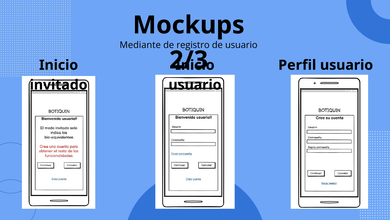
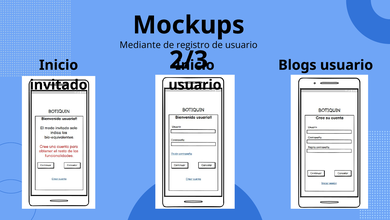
Perfil: Perfil -> Blogs
